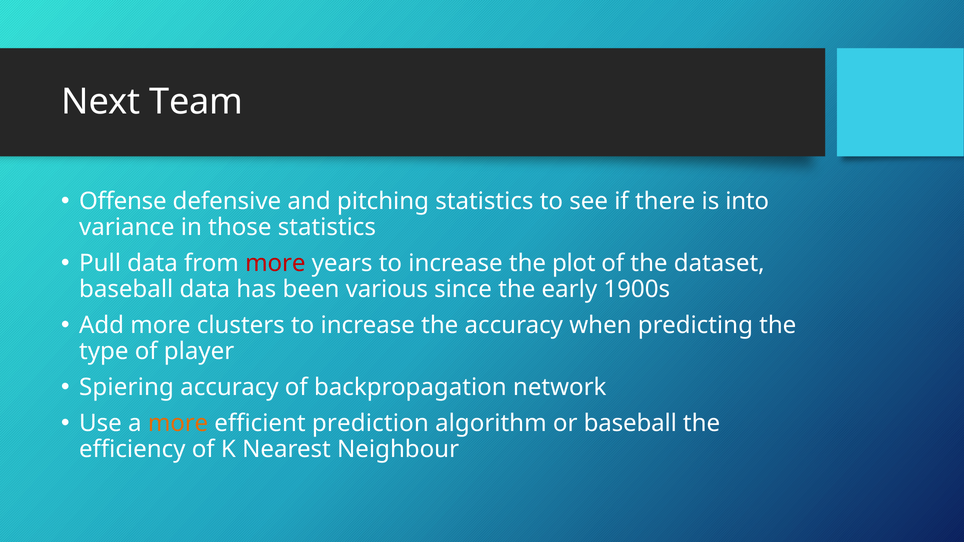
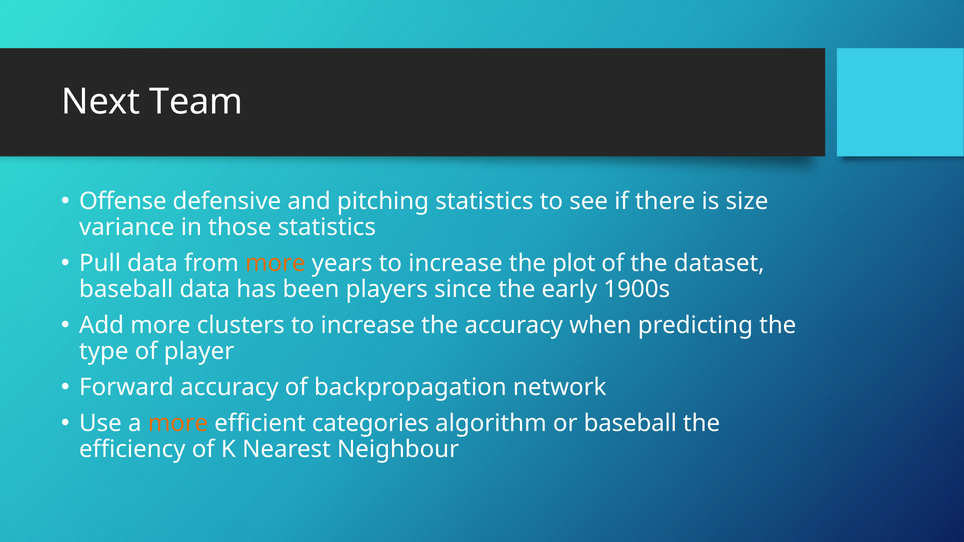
into: into -> size
more at (275, 263) colour: red -> orange
various: various -> players
Spiering: Spiering -> Forward
prediction: prediction -> categories
